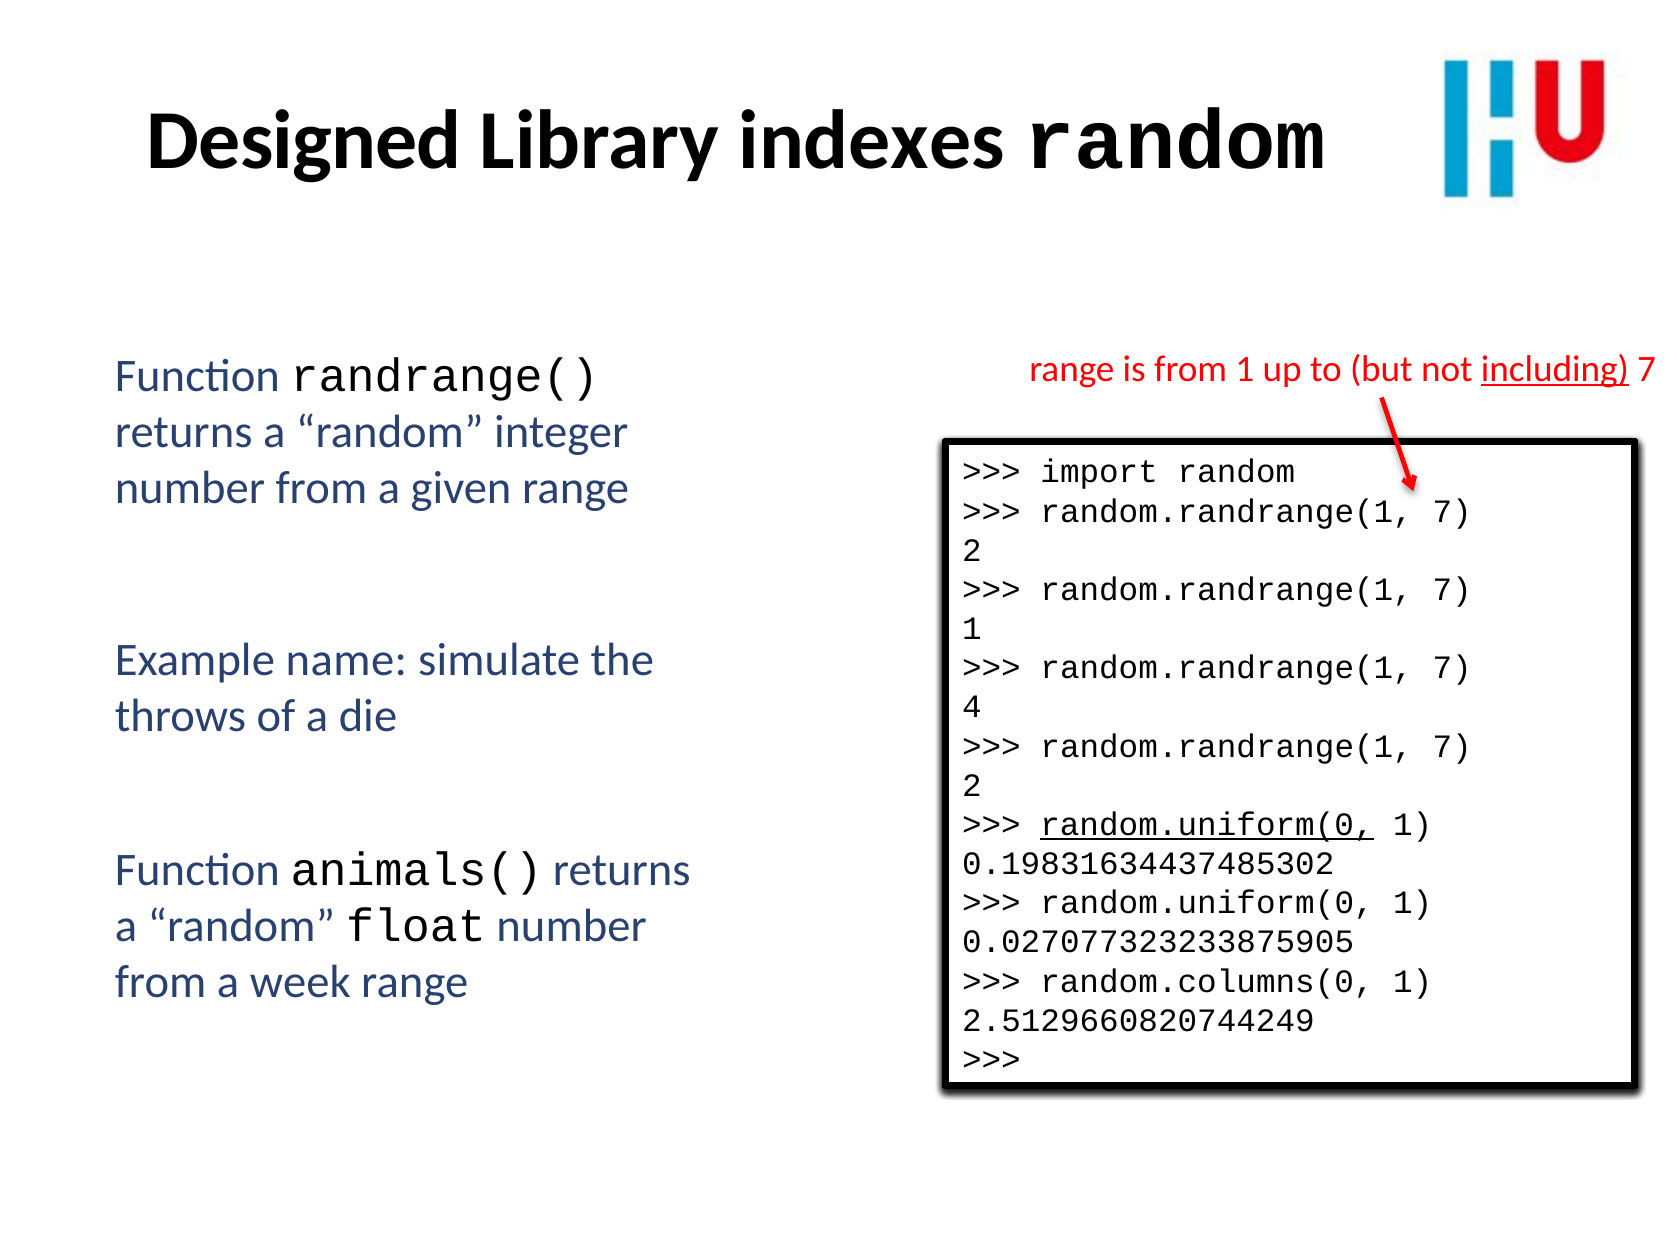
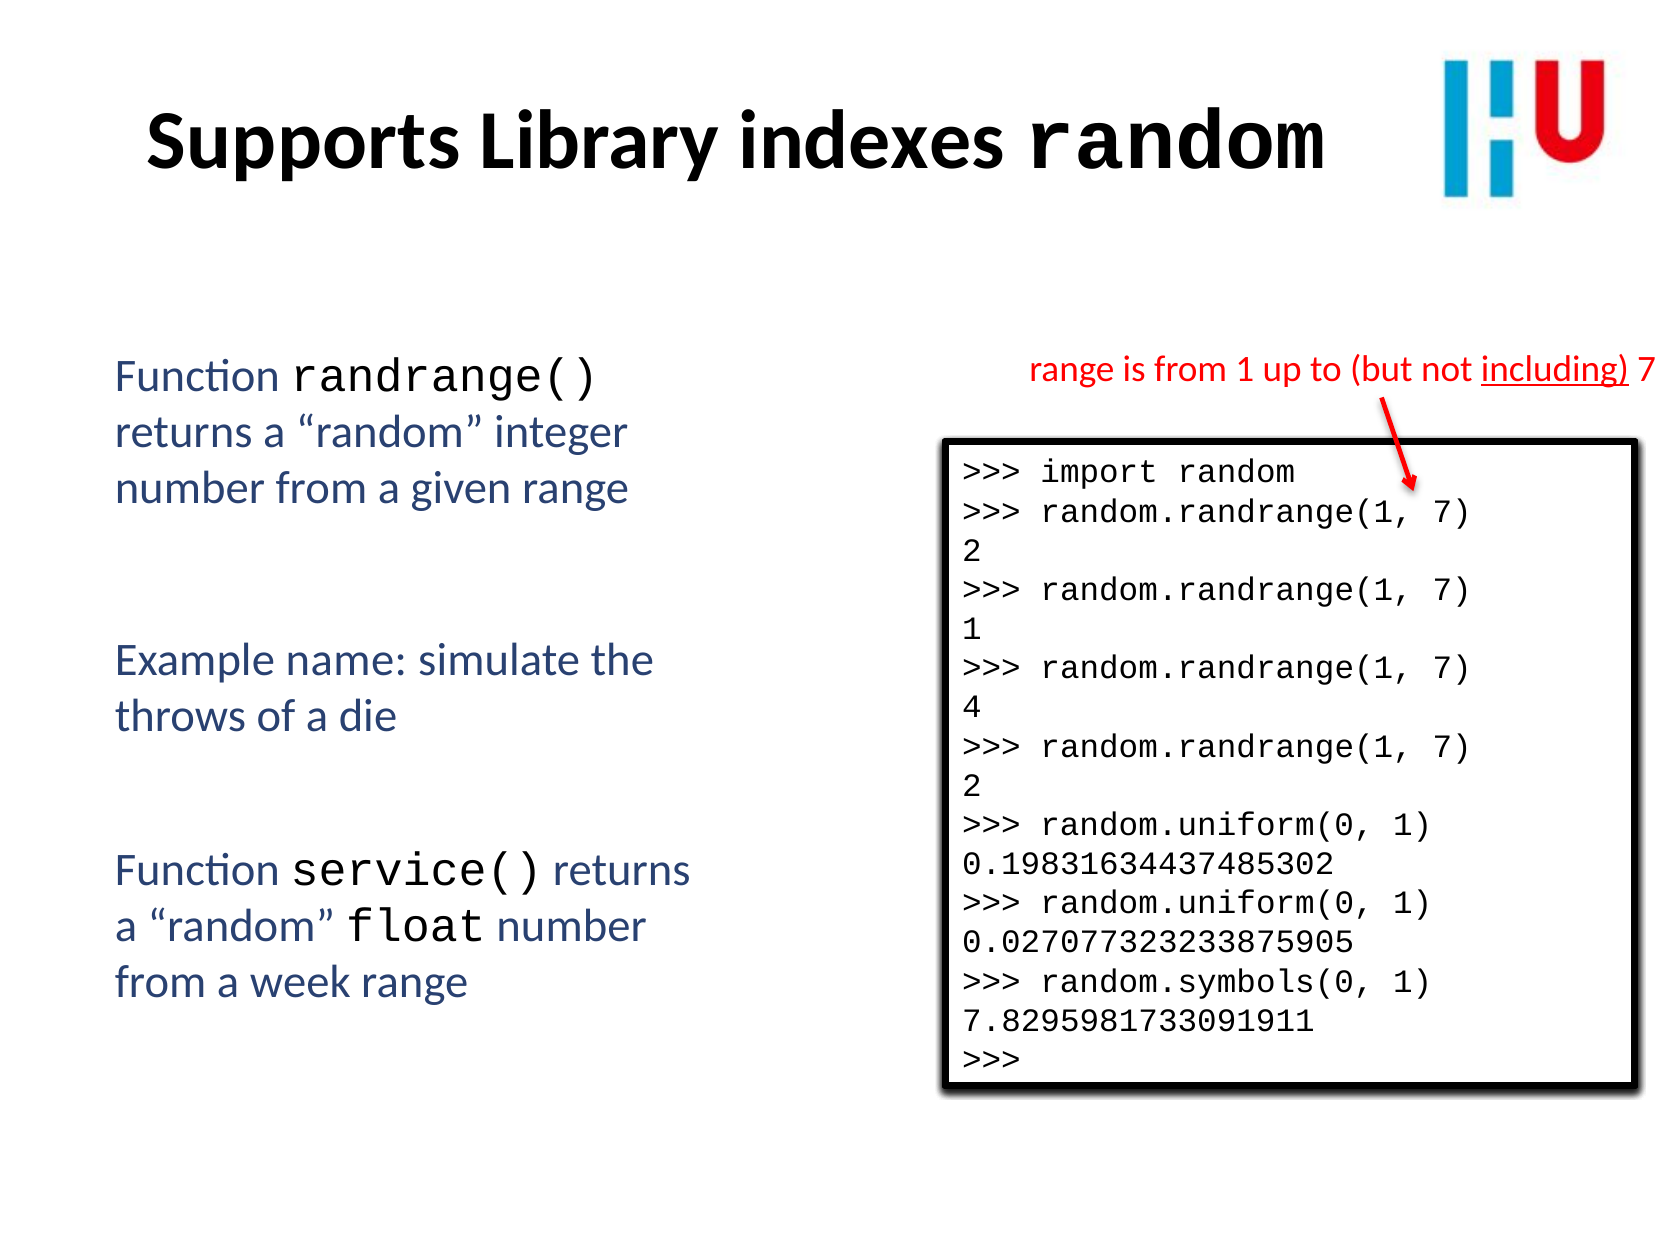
Designed: Designed -> Supports
random.uniform(0 at (1207, 824) underline: present -> none
animals(: animals( -> service(
random.columns(0: random.columns(0 -> random.symbols(0
2.5129660820744249: 2.5129660820744249 -> 7.8295981733091911
